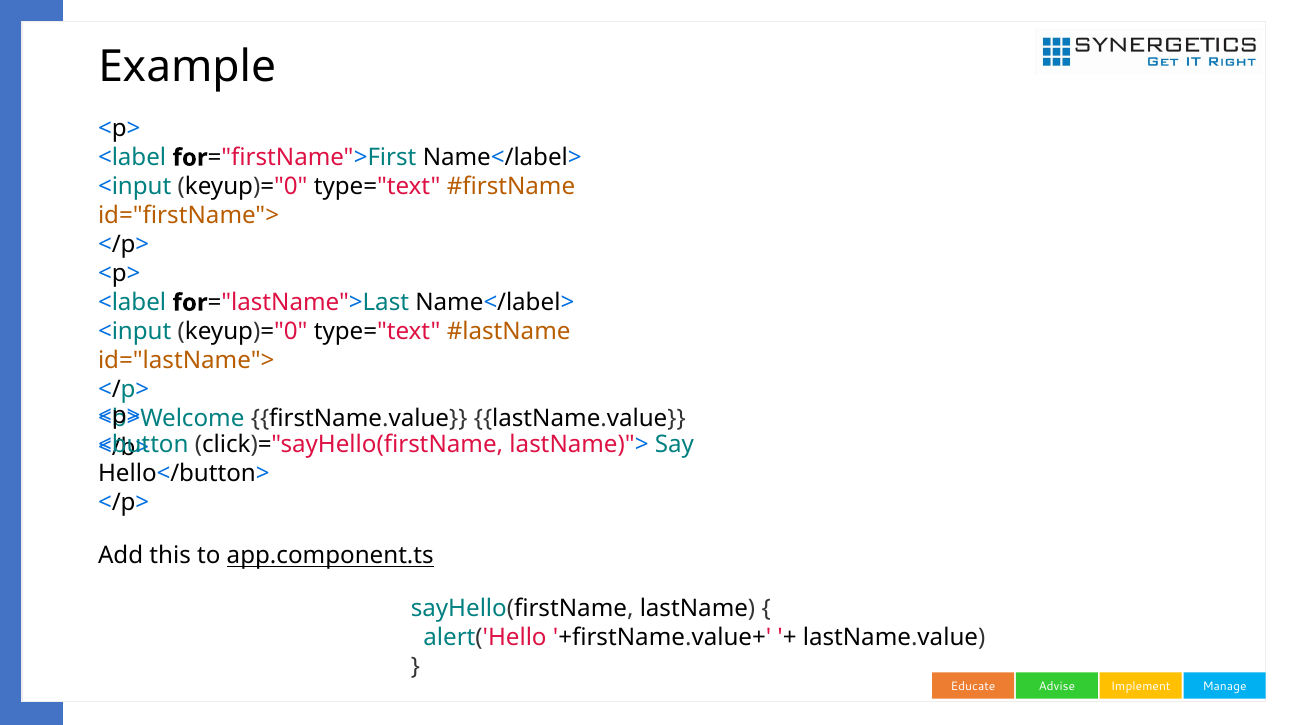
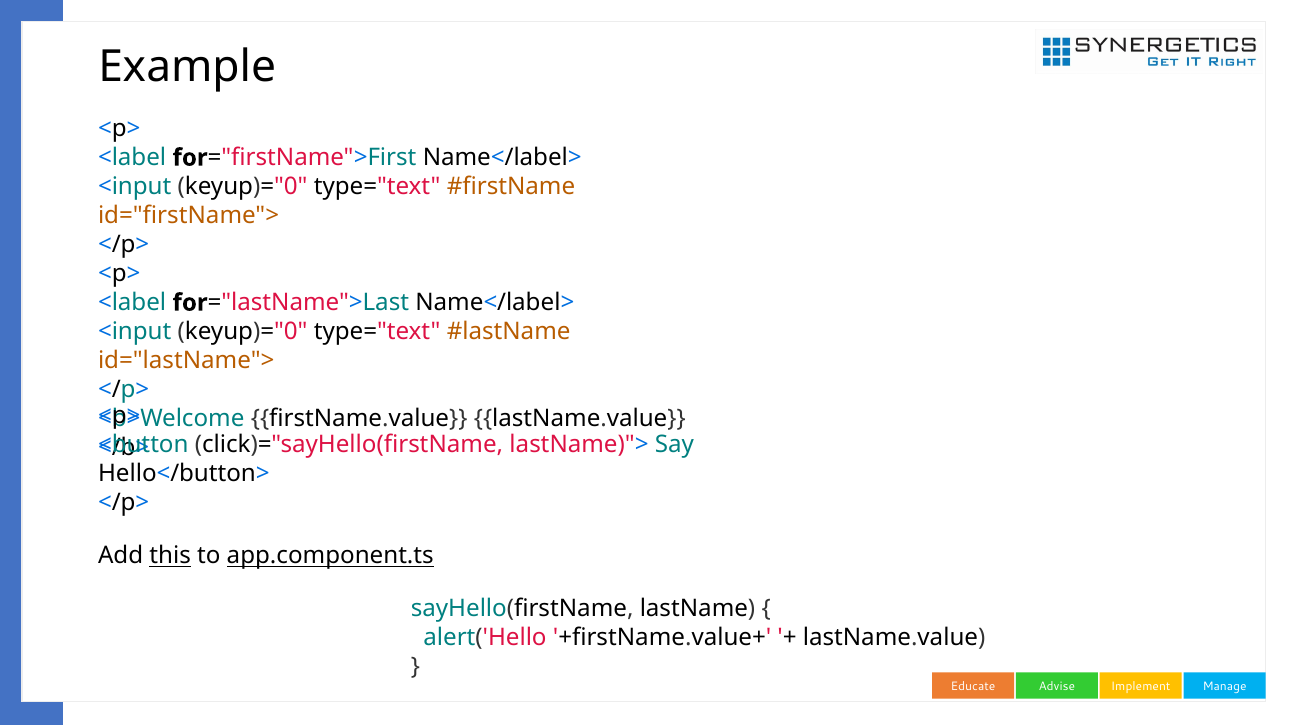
this underline: none -> present
